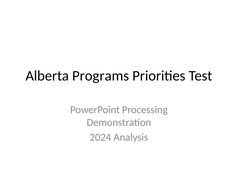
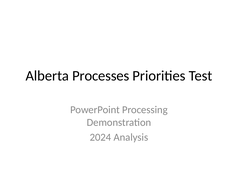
Programs: Programs -> Processes
